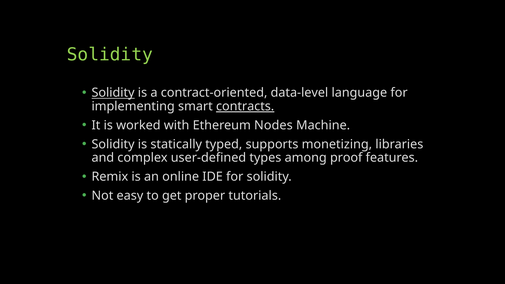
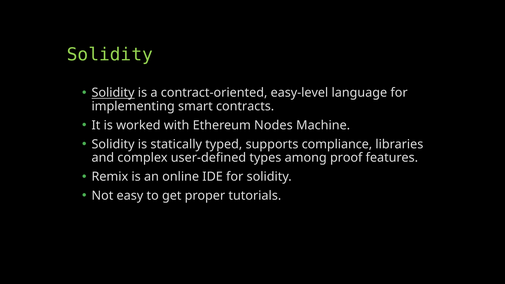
data-level: data-level -> easy-level
contracts underline: present -> none
monetizing: monetizing -> compliance
